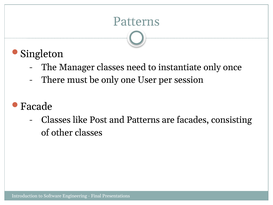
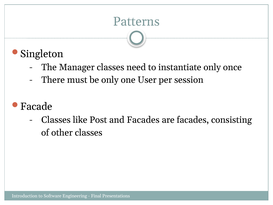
and Patterns: Patterns -> Facades
